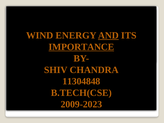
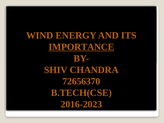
AND underline: present -> none
11304848: 11304848 -> 72656370
2009-2023: 2009-2023 -> 2016-2023
